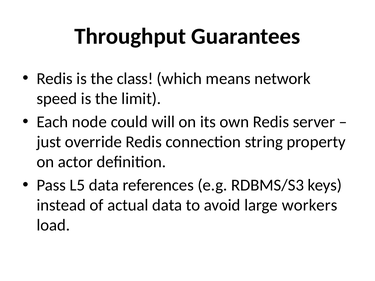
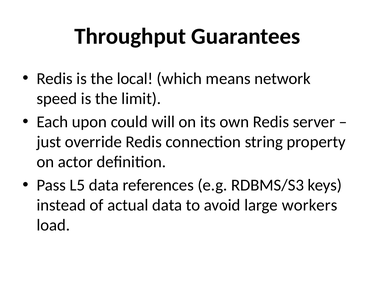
class: class -> local
node: node -> upon
